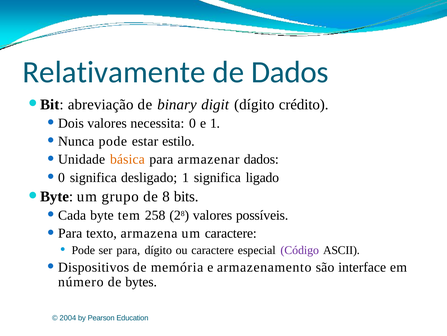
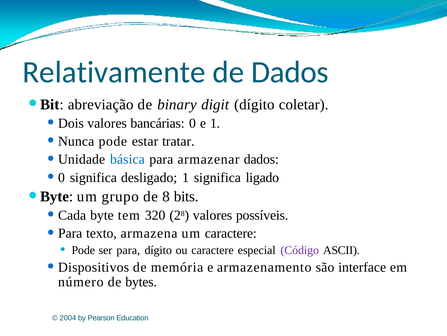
crédito: crédito -> coletar
necessita: necessita -> bancárias
estilo: estilo -> tratar
básica colour: orange -> blue
258: 258 -> 320
